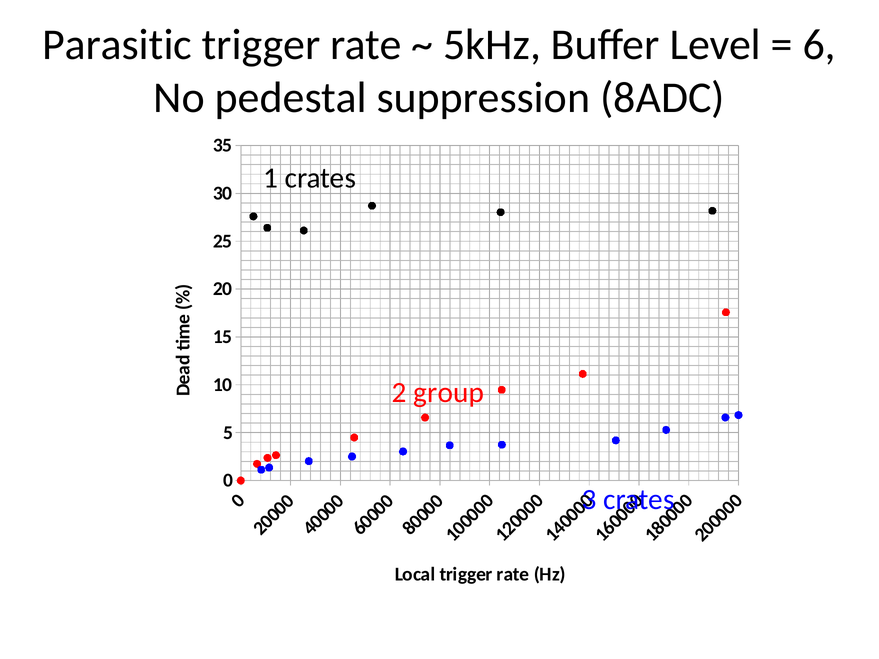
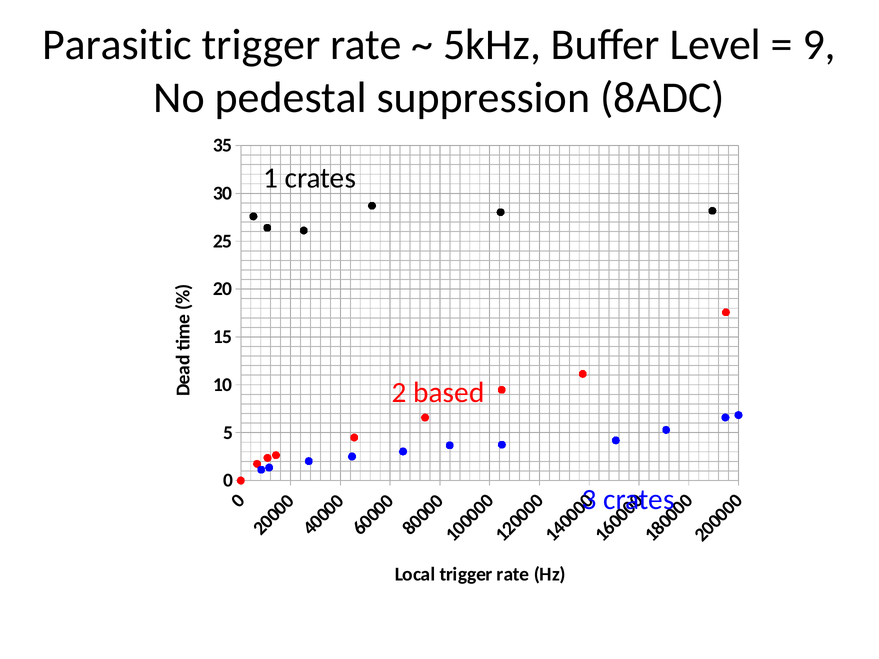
6 at (819, 45): 6 -> 9
group: group -> based
